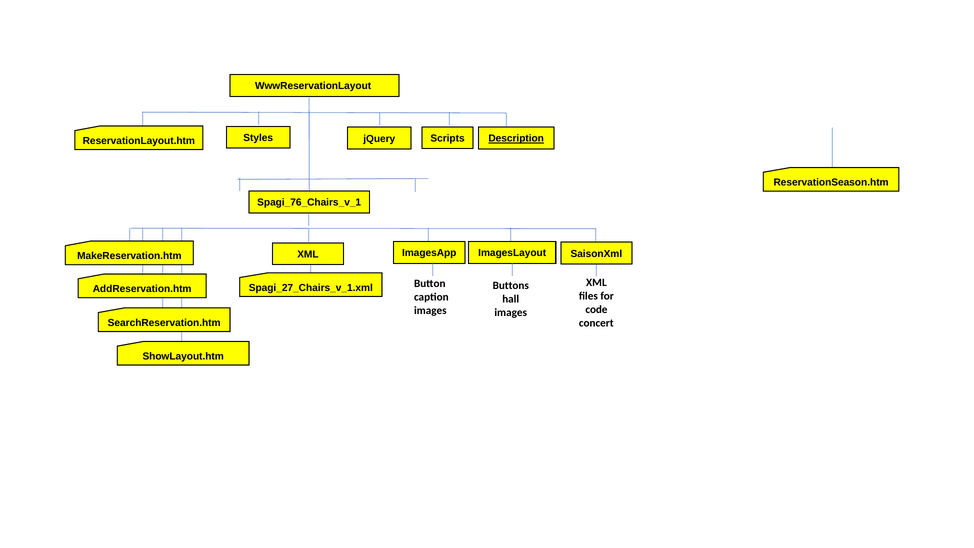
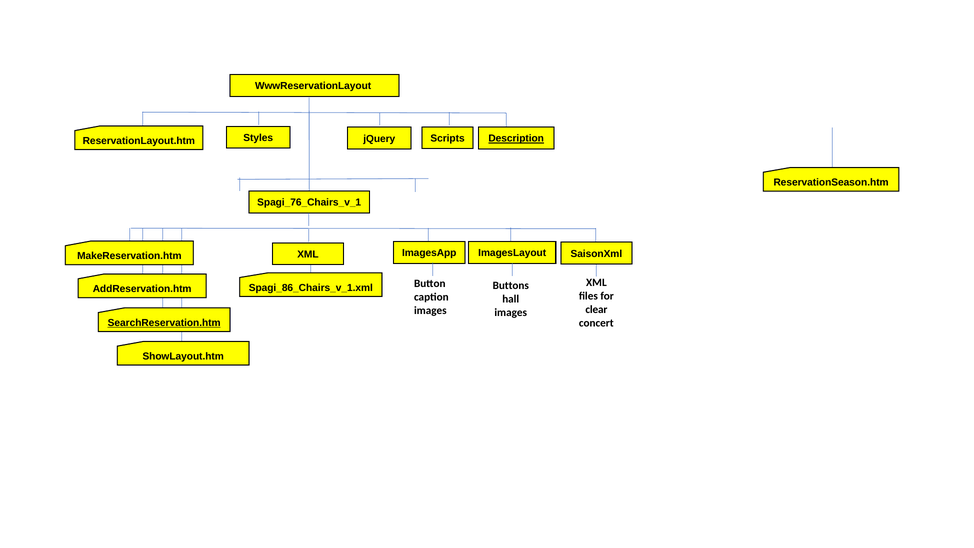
Spagi_27_Chairs_v_1.xml: Spagi_27_Chairs_v_1.xml -> Spagi_86_Chairs_v_1.xml
code: code -> clear
SearchReservation.htm underline: none -> present
